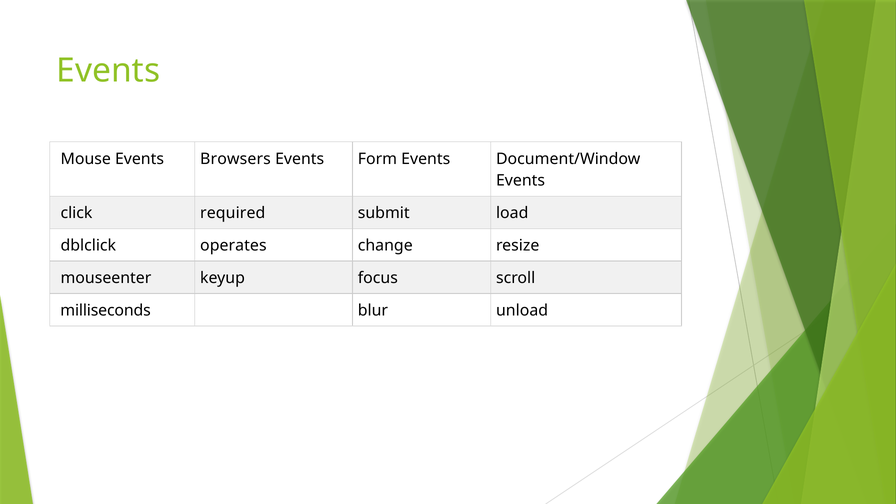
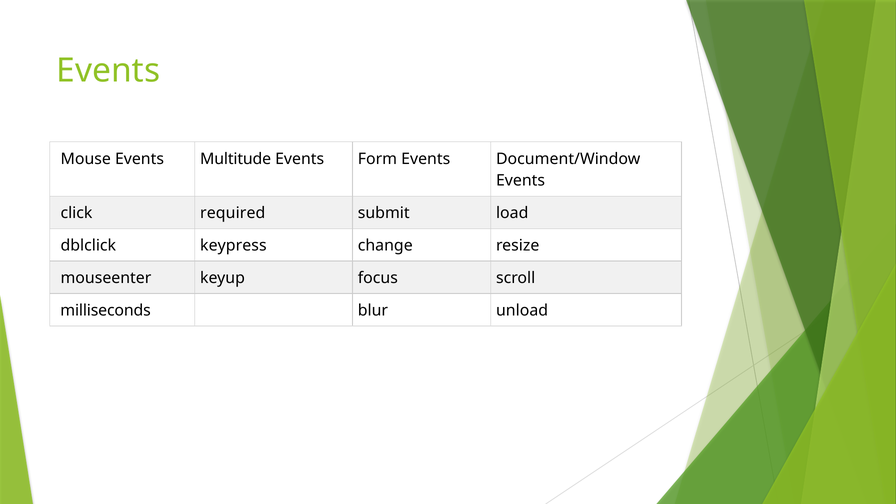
Browsers: Browsers -> Multitude
operates: operates -> keypress
